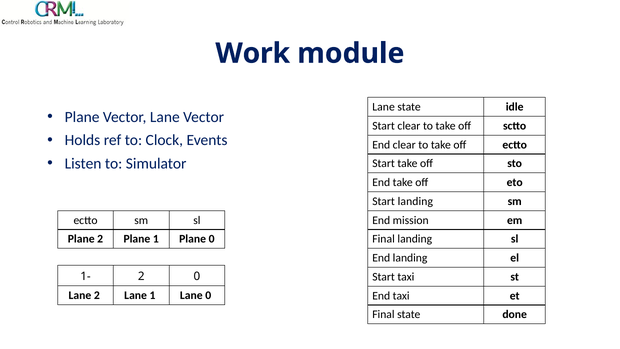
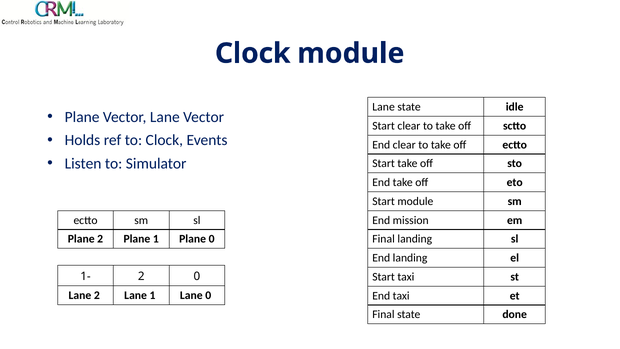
Work at (253, 53): Work -> Clock
Start landing: landing -> module
